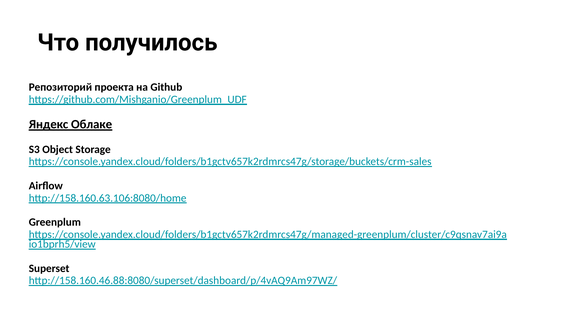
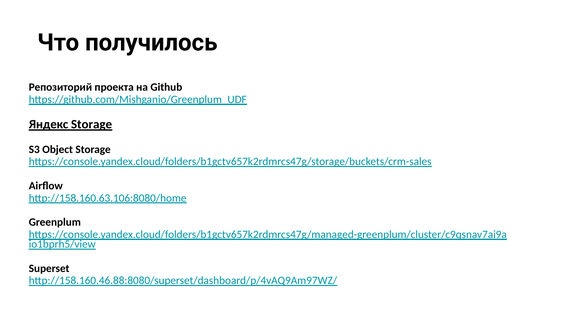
Яндекс Облаке: Облаке -> Storage
